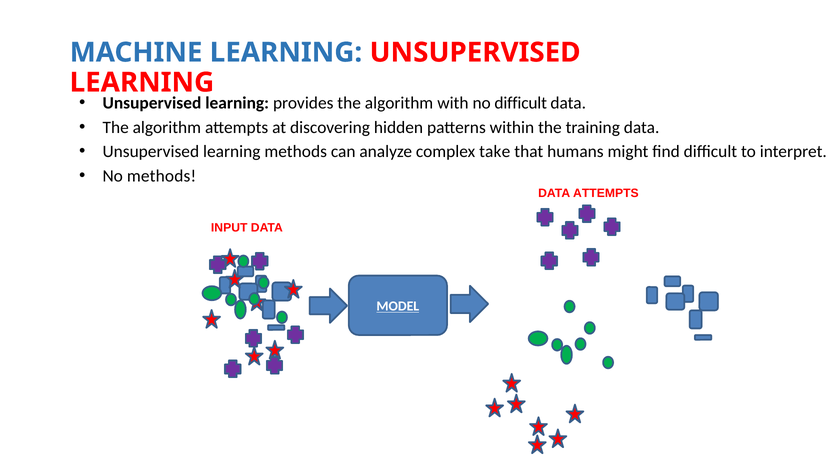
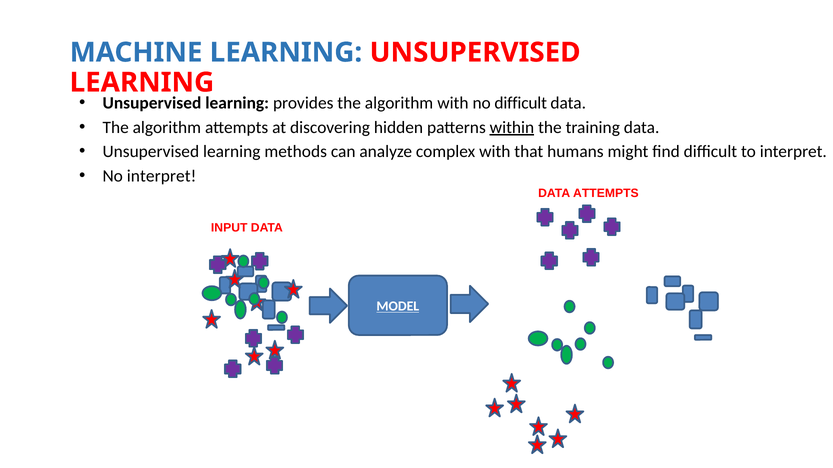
within underline: none -> present
complex take: take -> with
No methods: methods -> interpret
